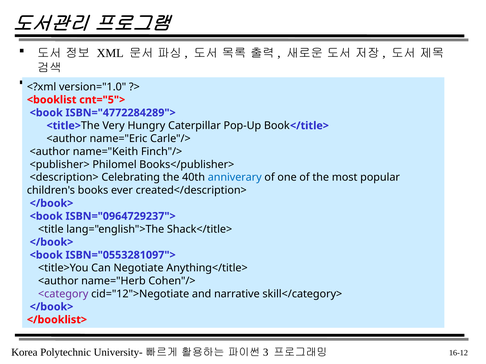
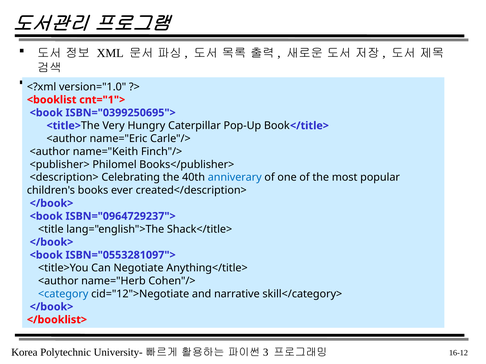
cnt="5">: cnt="5"> -> cnt="1">
ISBN="4772284289">: ISBN="4772284289"> -> ISBN="0399250695">
<category colour: purple -> blue
